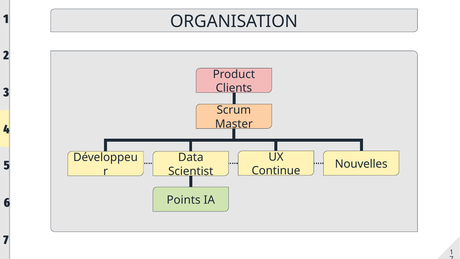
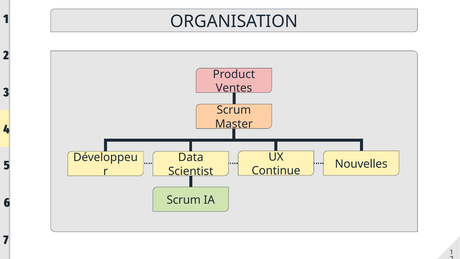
Clients: Clients -> Ventes
Points at (184, 200): Points -> Scrum
